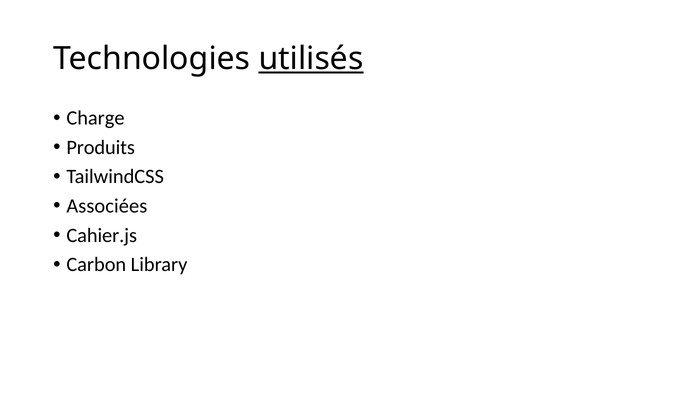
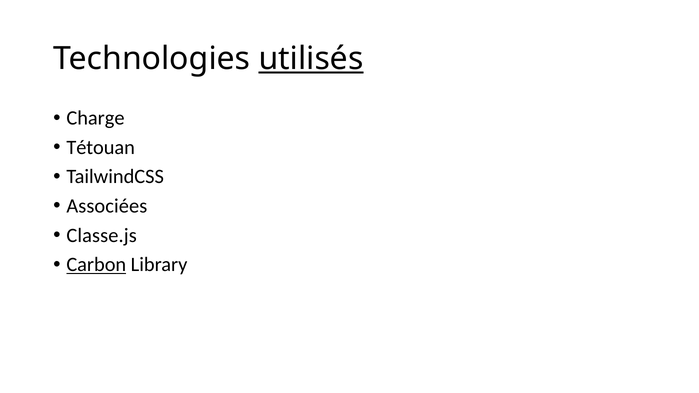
Produits: Produits -> Tétouan
Cahier.js: Cahier.js -> Classe.js
Carbon underline: none -> present
